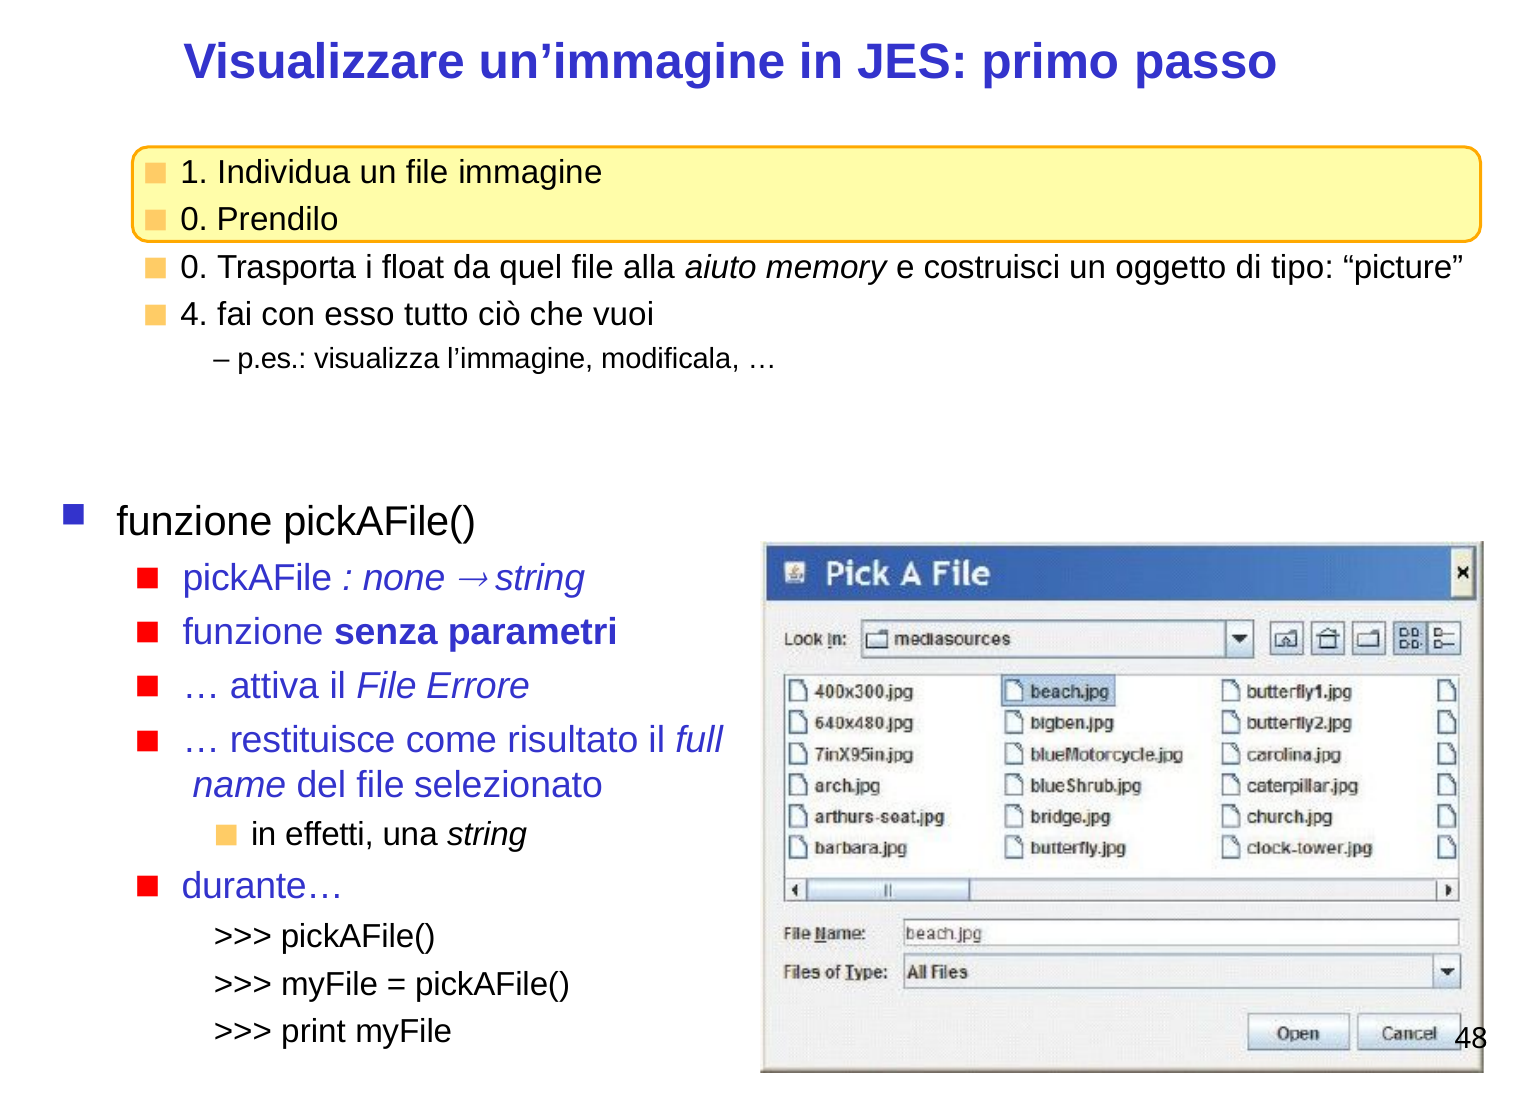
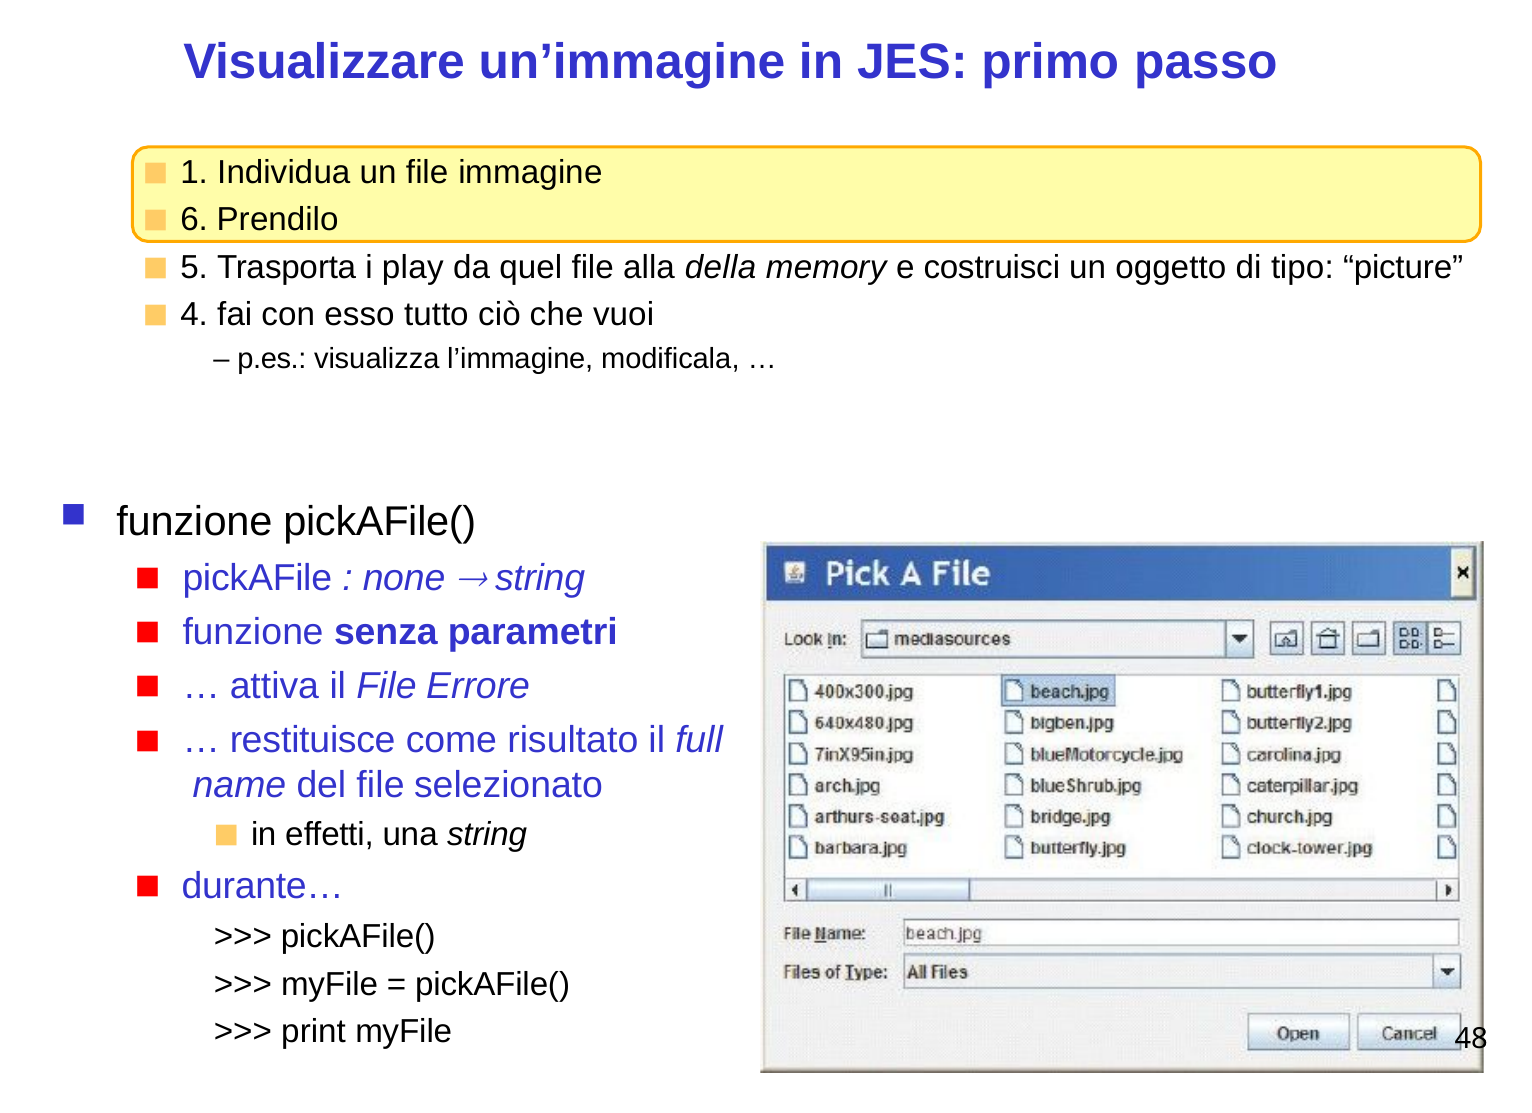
0 at (194, 219): 0 -> 6
0 at (194, 267): 0 -> 5
float: float -> play
aiuto: aiuto -> della
